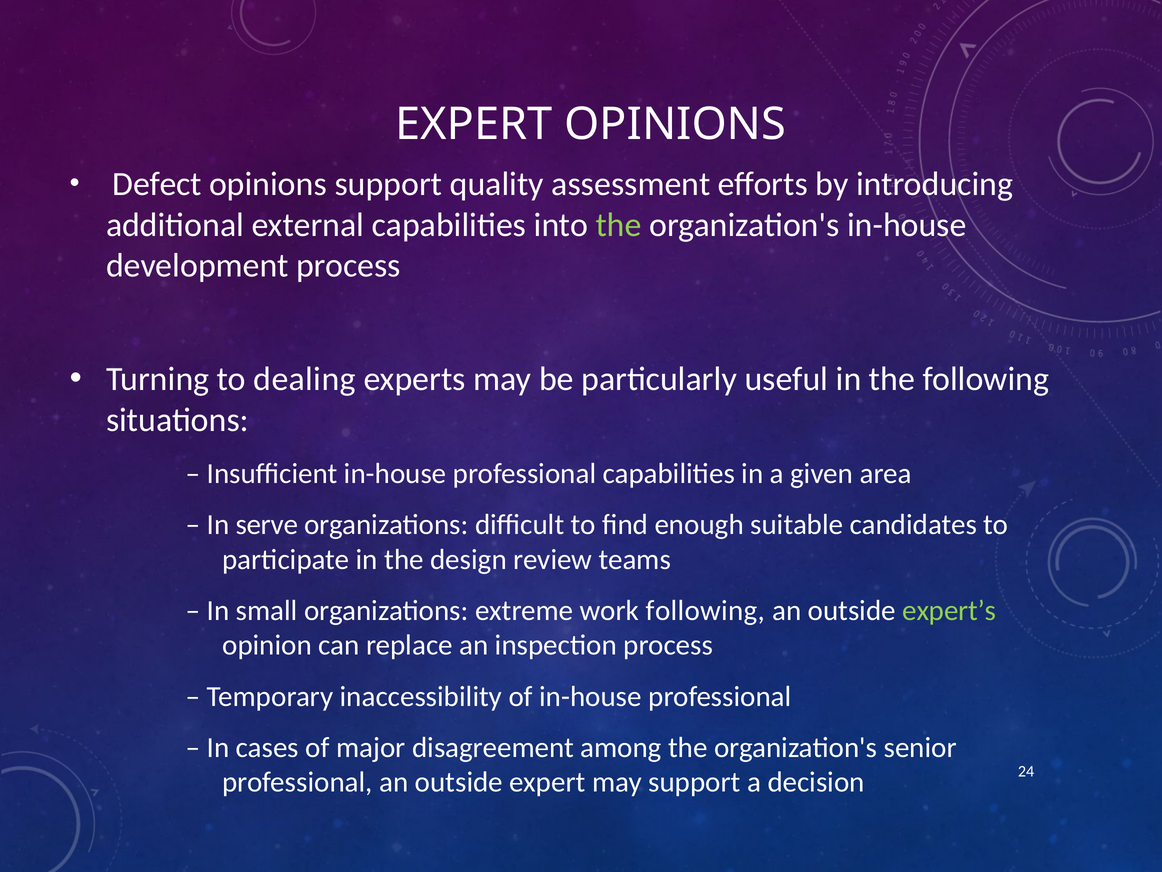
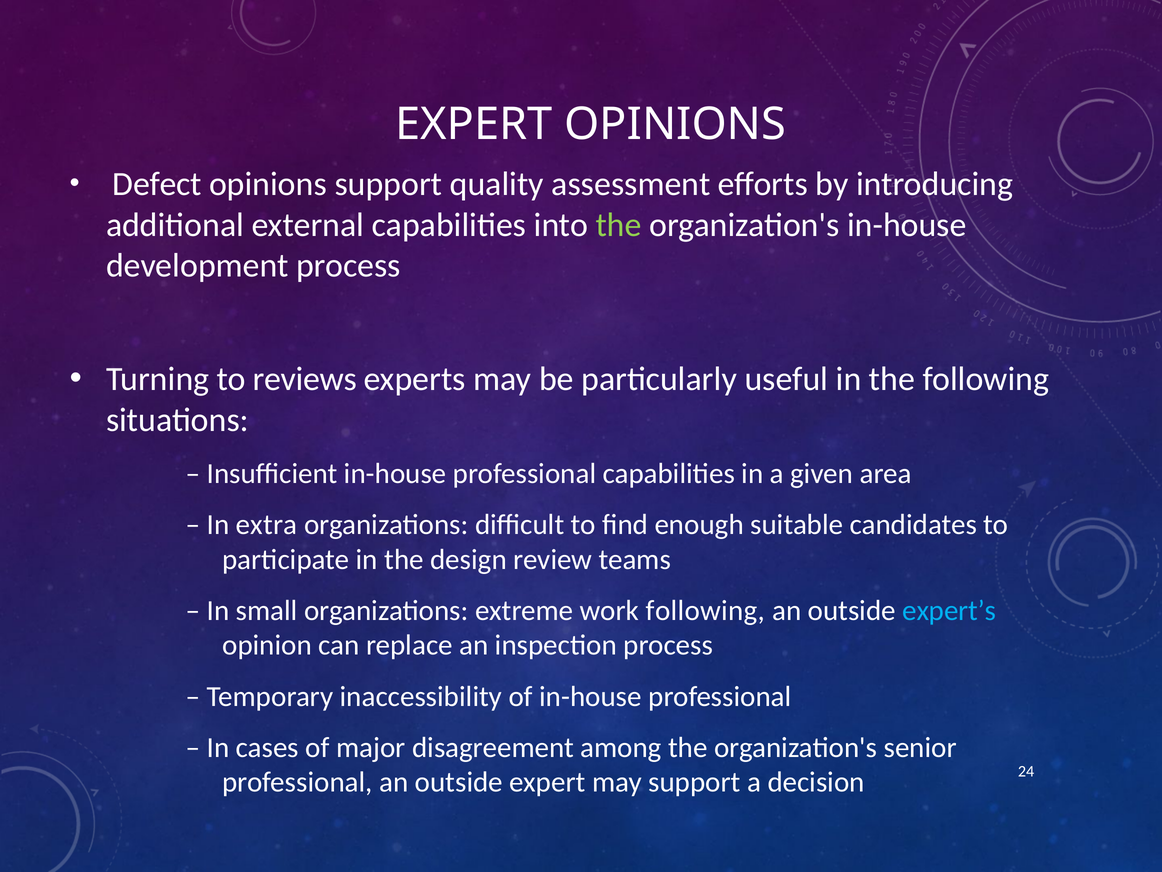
dealing: dealing -> reviews
serve: serve -> extra
expert’s colour: light green -> light blue
